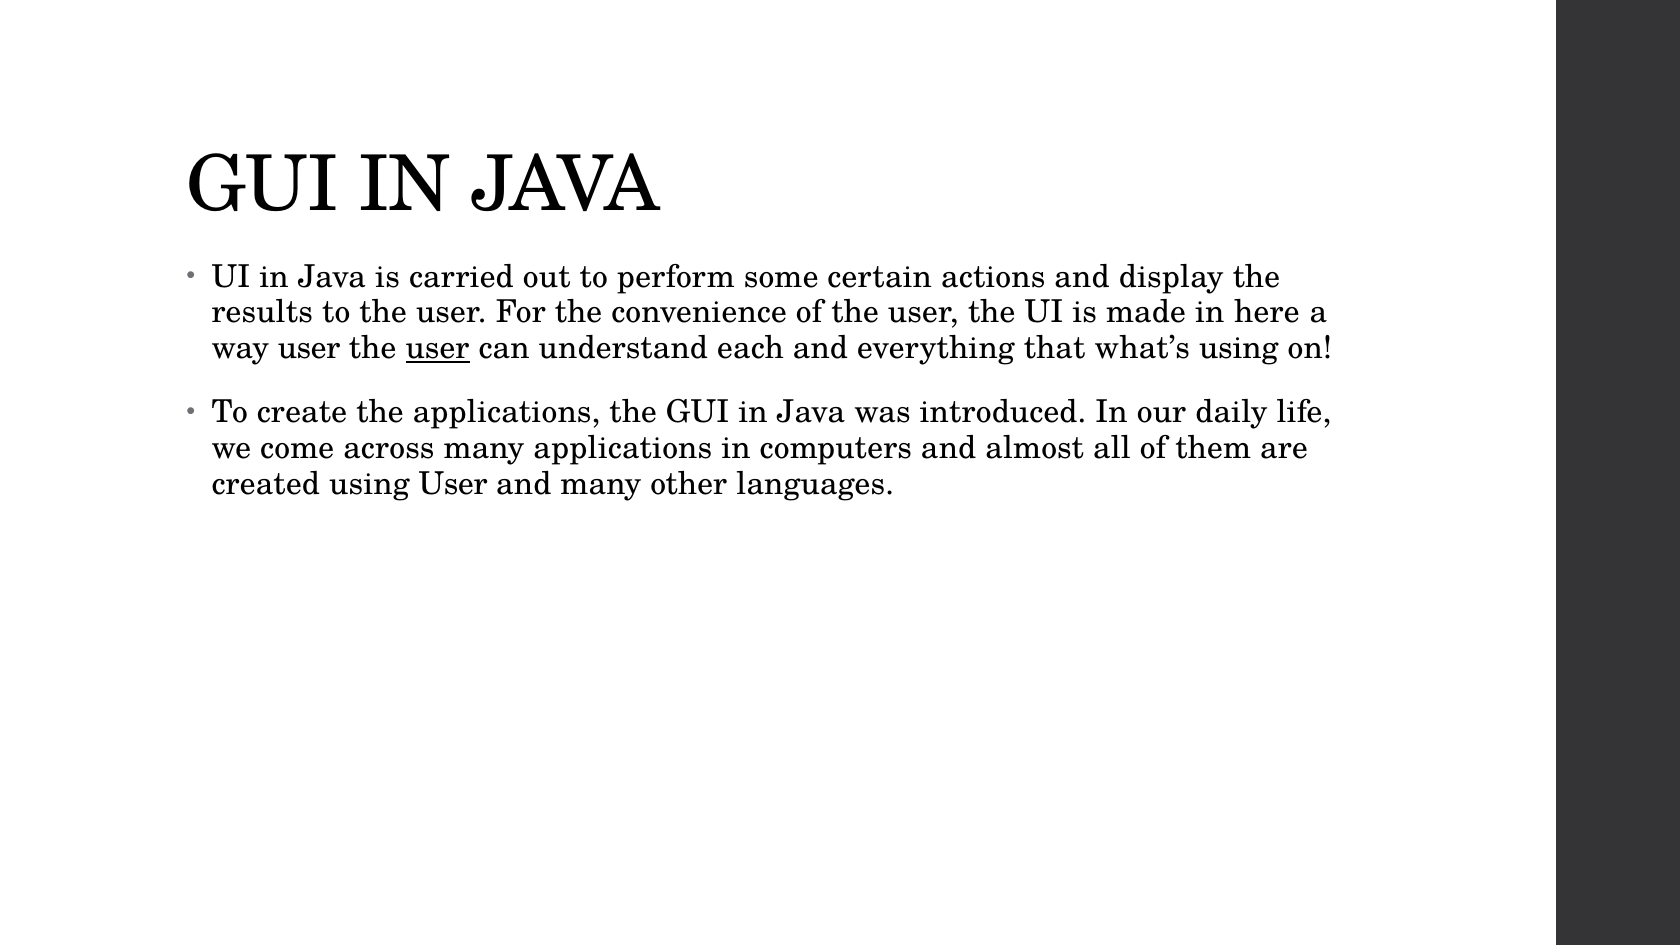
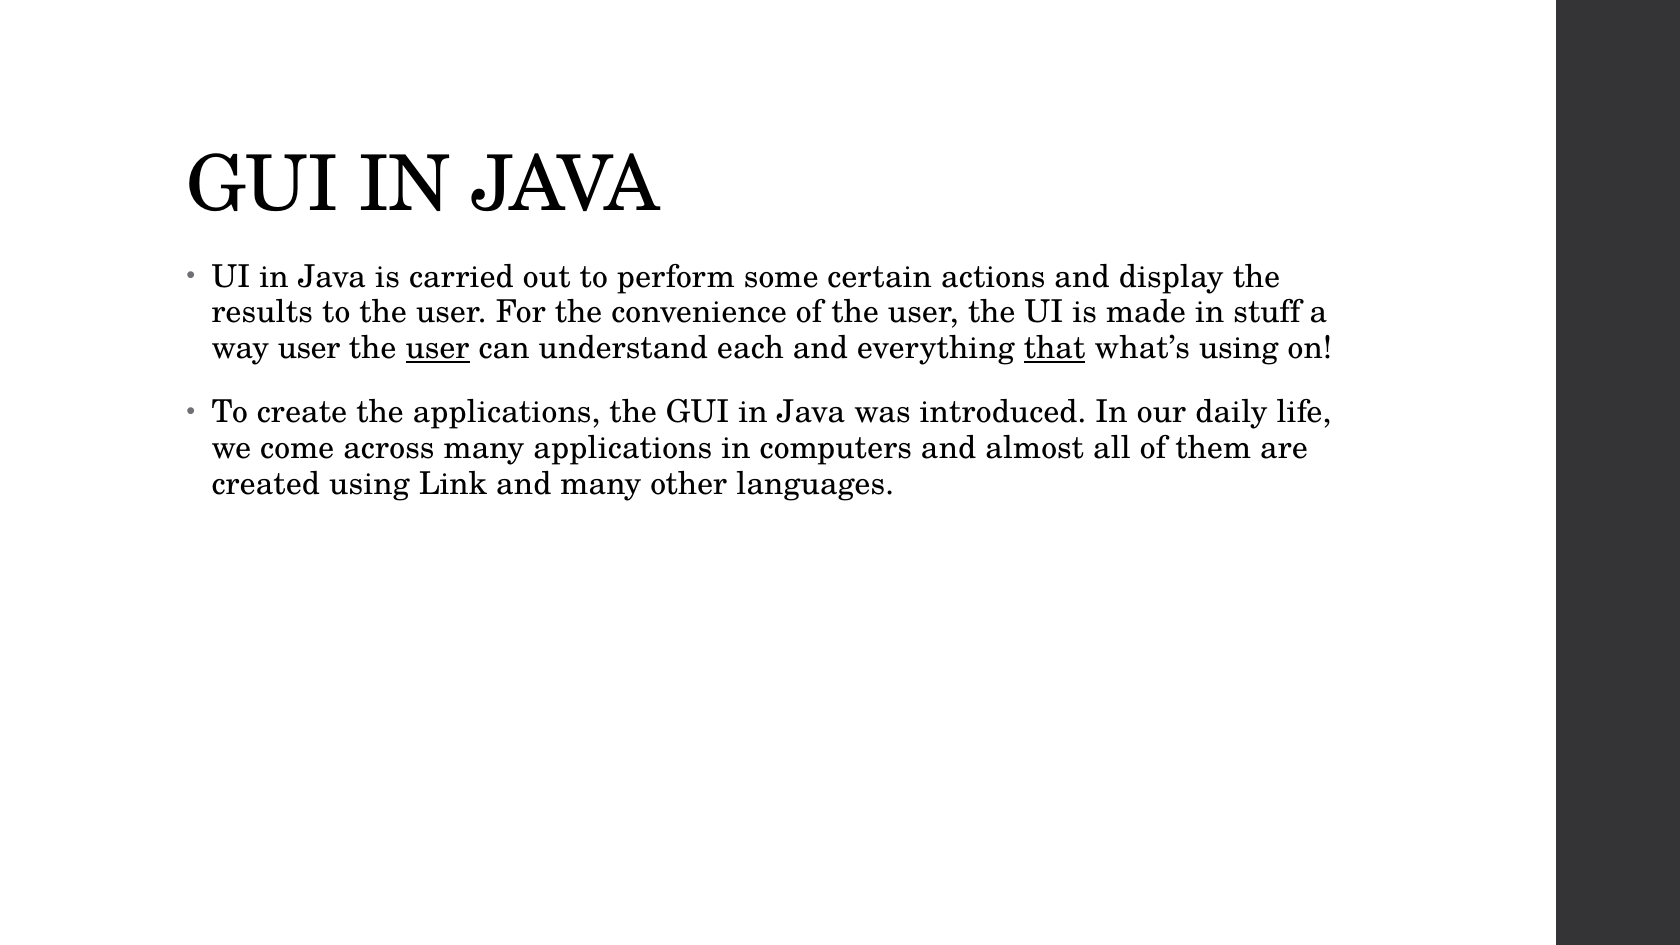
here: here -> stuff
that underline: none -> present
using User: User -> Link
